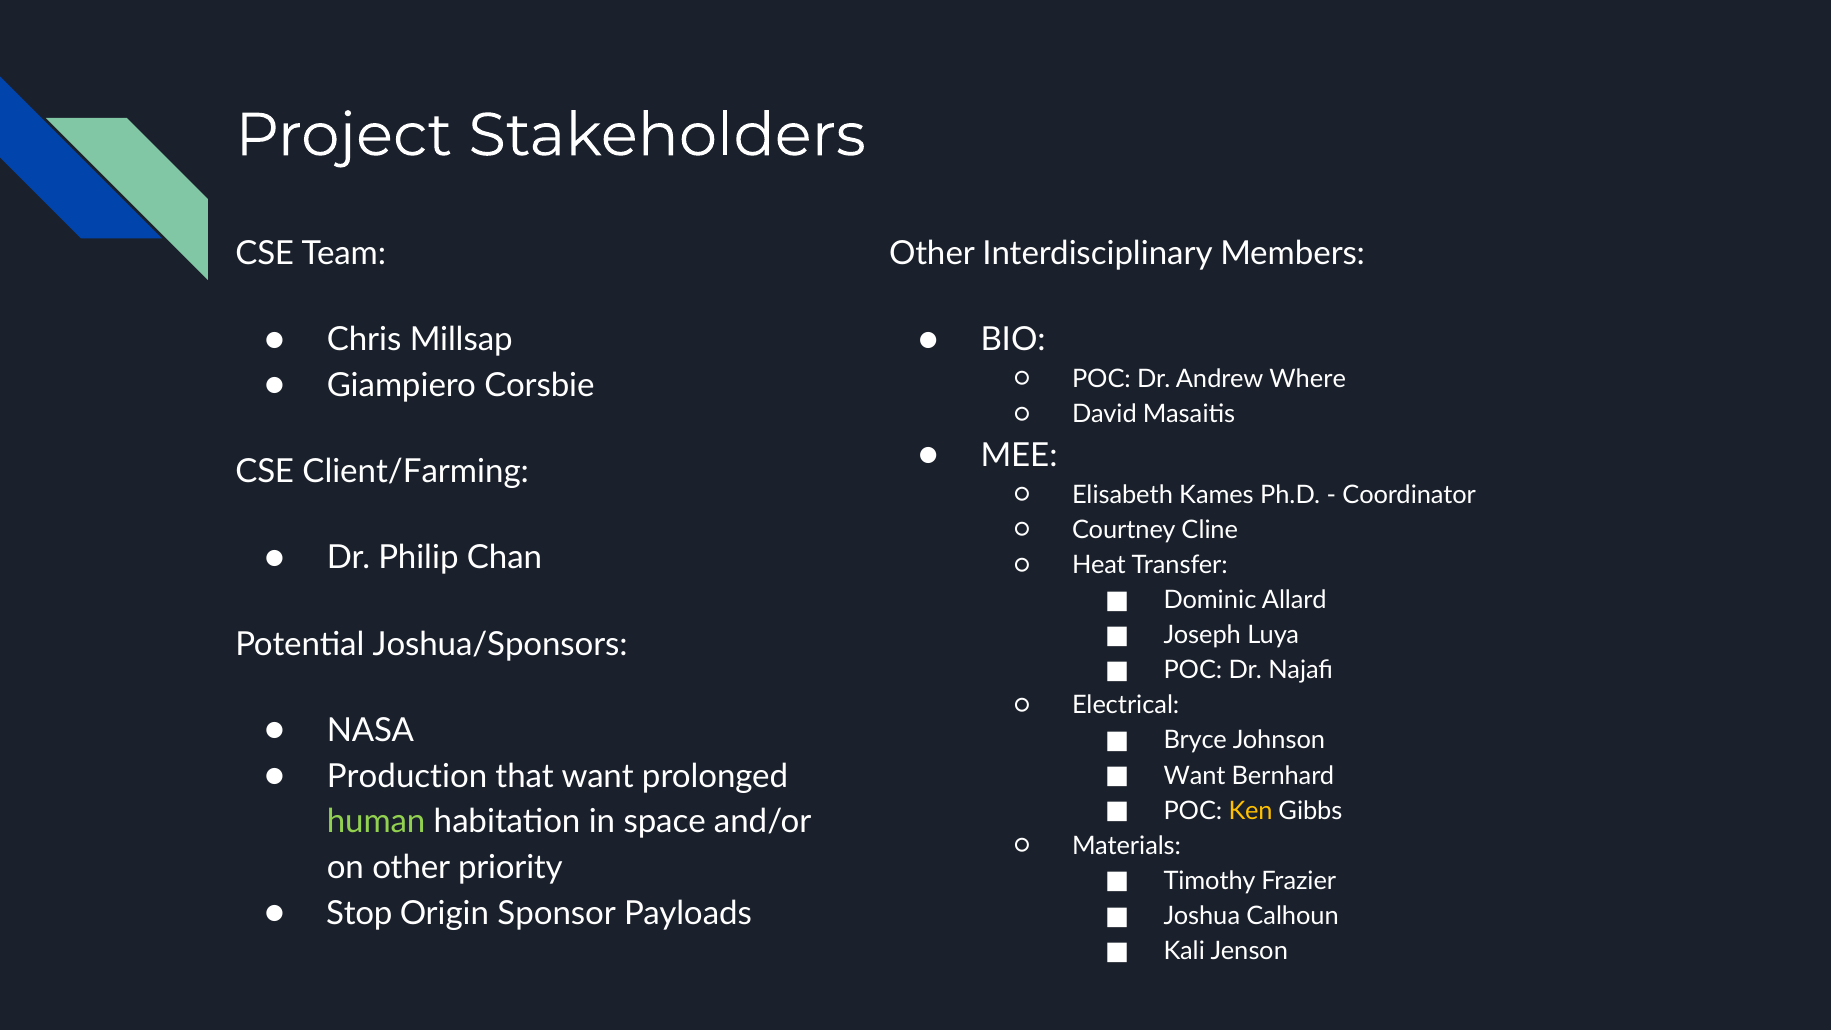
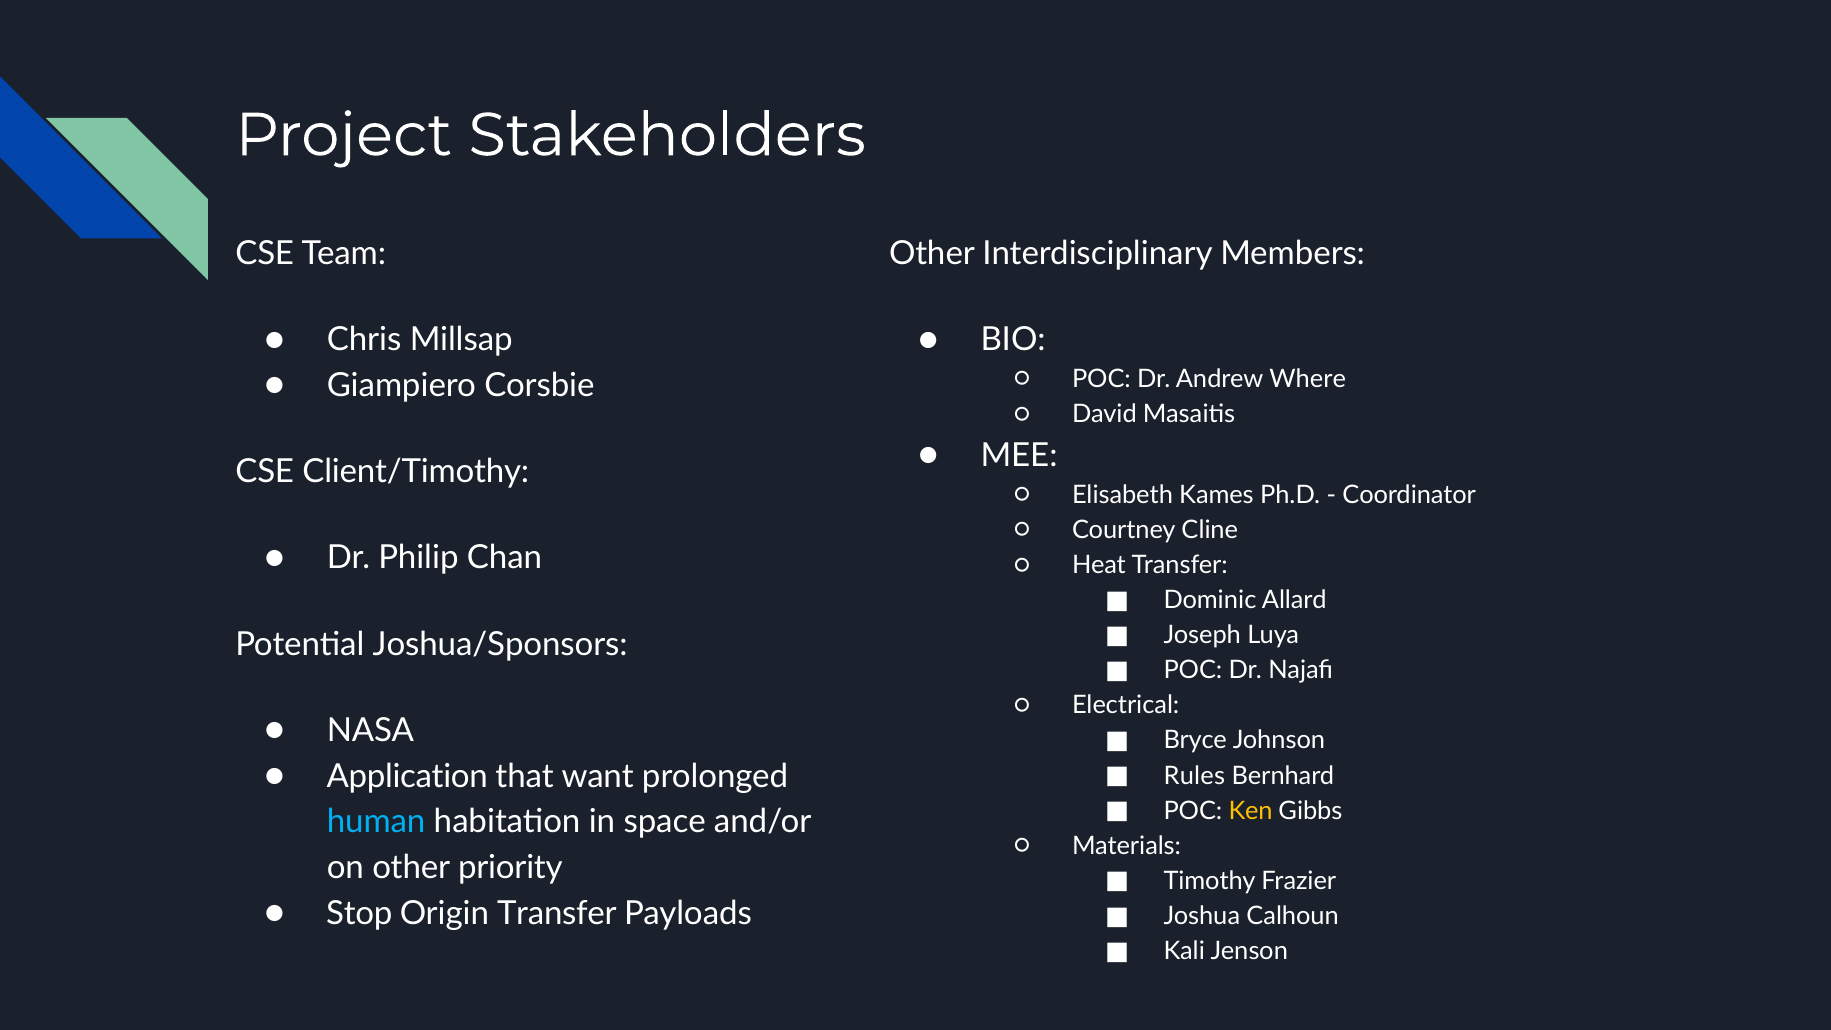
Client/Farming: Client/Farming -> Client/Timothy
Production: Production -> Application
Want at (1195, 776): Want -> Rules
human colour: light green -> light blue
Origin Sponsor: Sponsor -> Transfer
